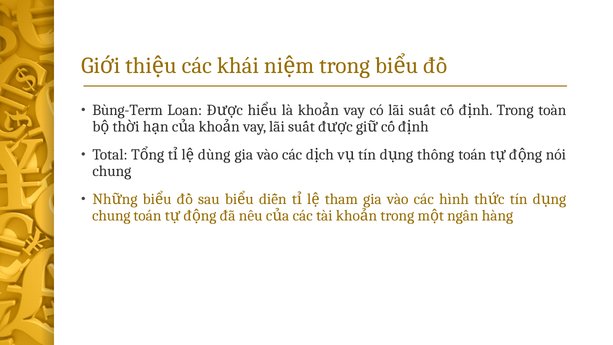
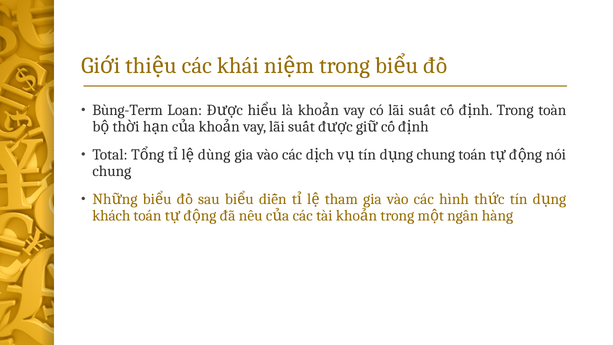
thông at (436, 155): thông -> chung
chung at (111, 216): chung -> khách
